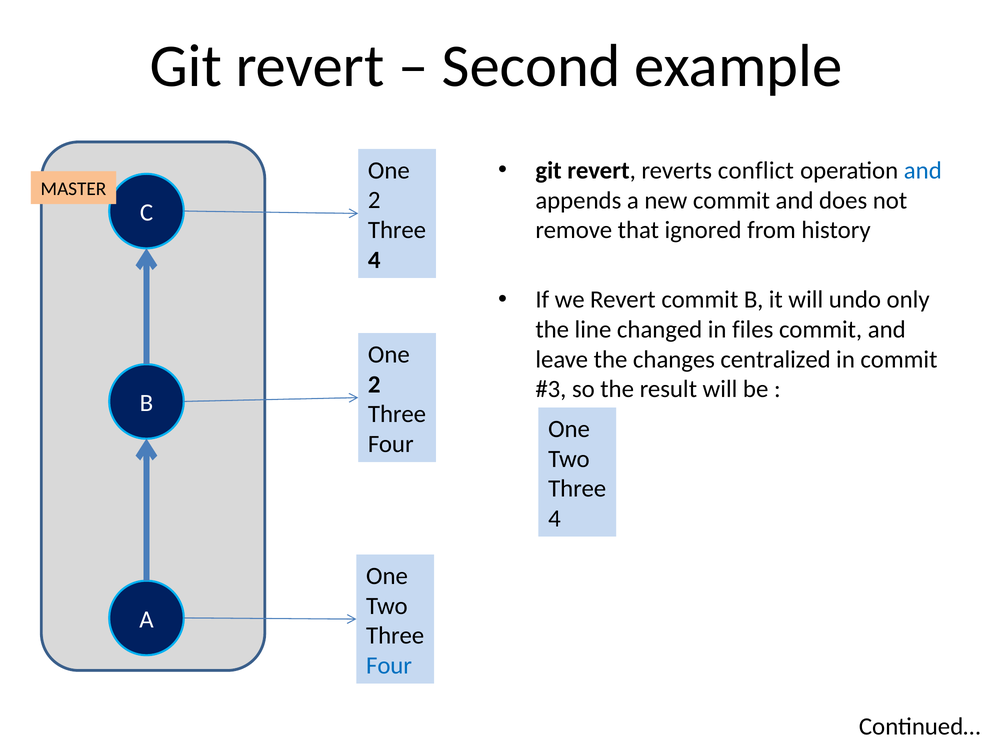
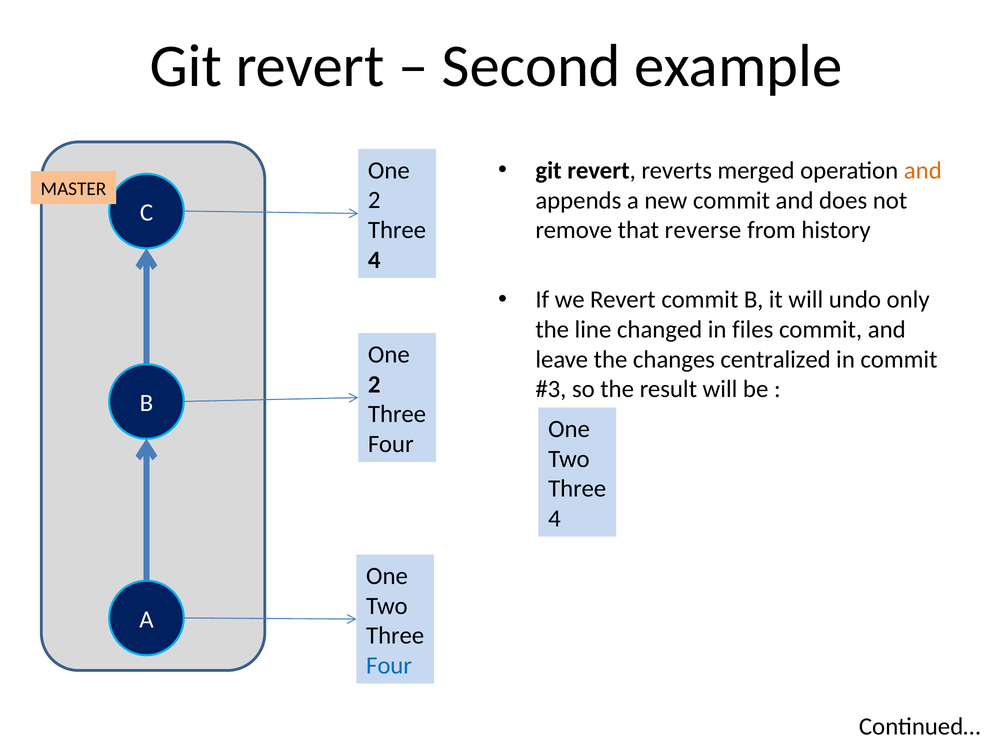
conflict: conflict -> merged
and at (923, 171) colour: blue -> orange
ignored: ignored -> reverse
